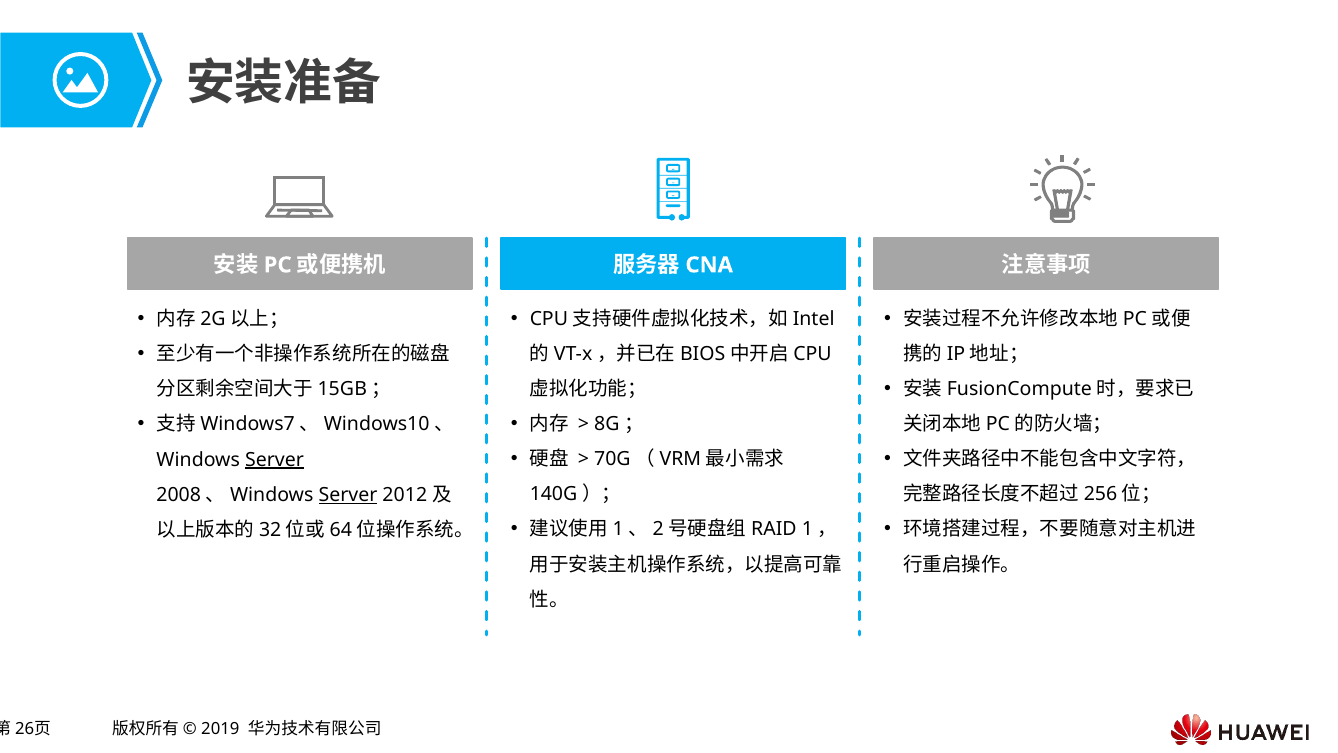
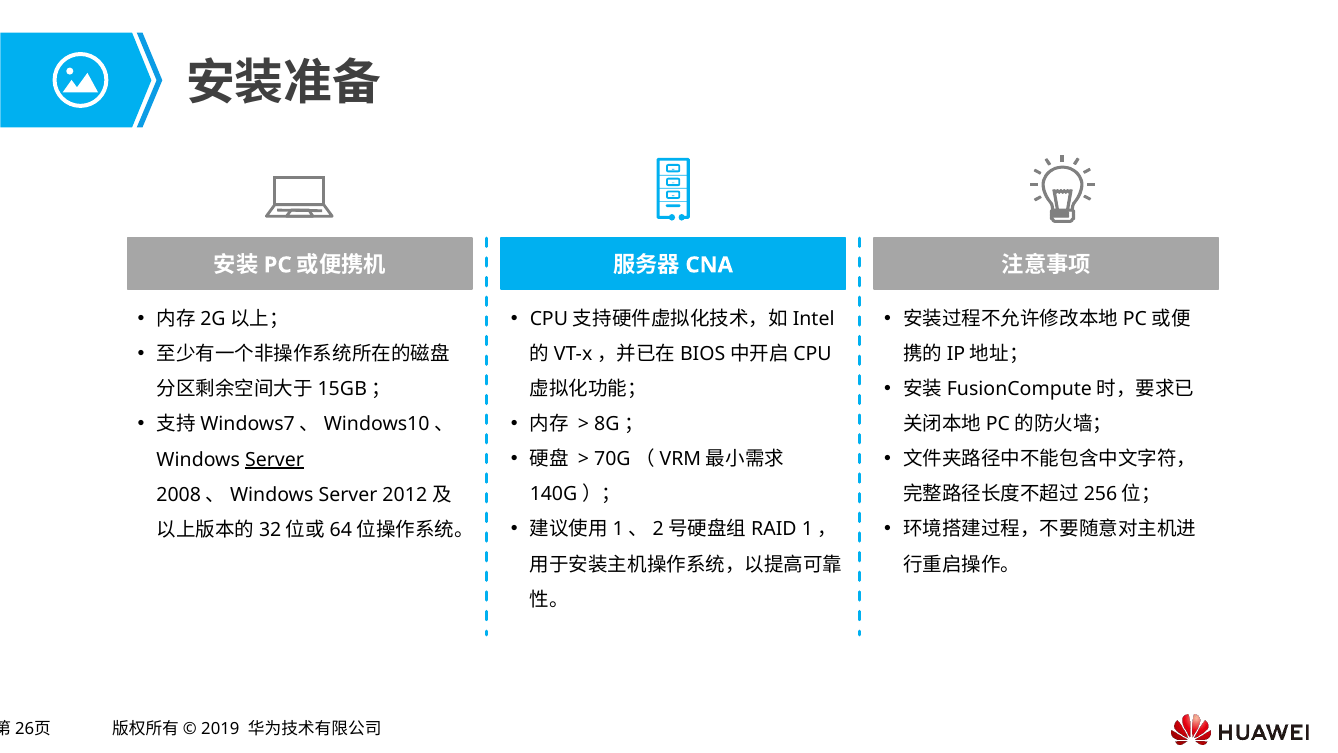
Server at (348, 495) underline: present -> none
